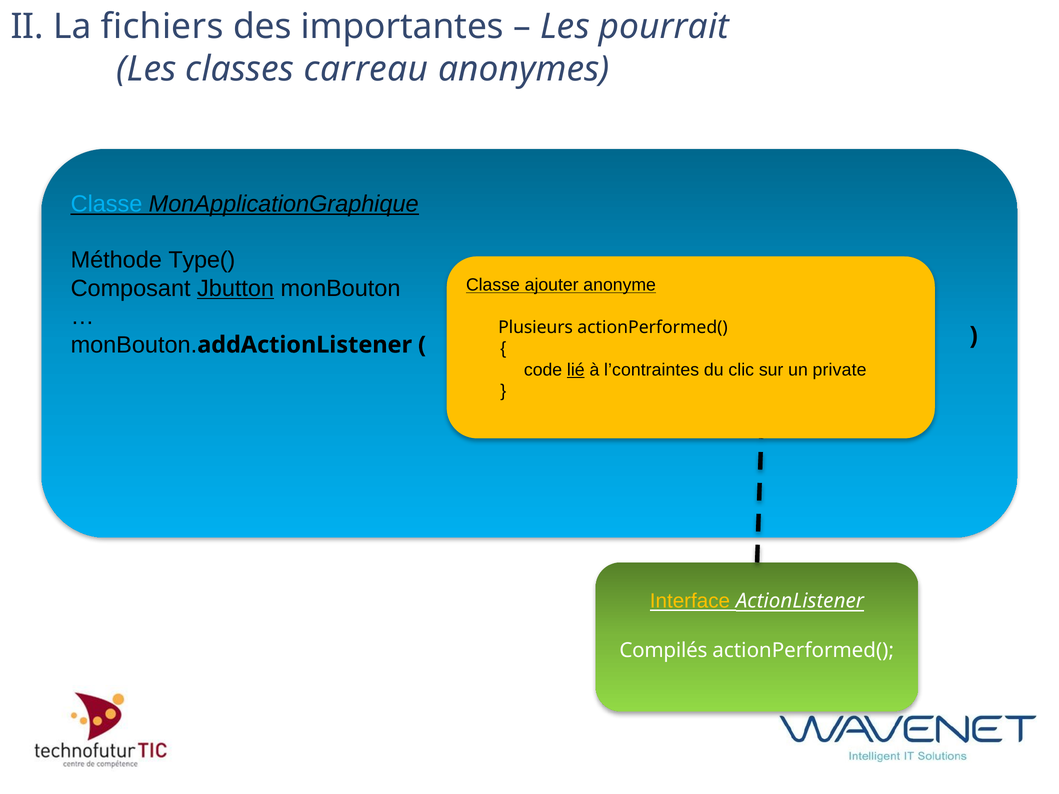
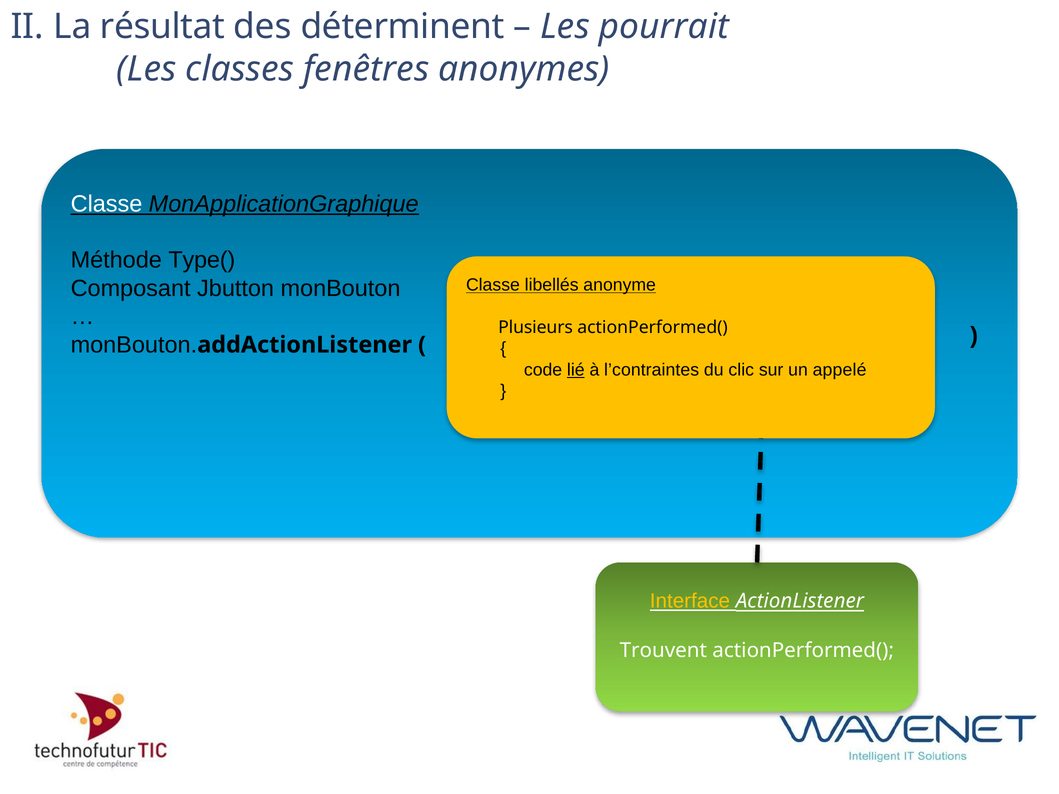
fichiers: fichiers -> résultat
importantes: importantes -> déterminent
carreau: carreau -> fenêtres
Classe at (107, 204) colour: light blue -> white
ajouter: ajouter -> libellés
Jbutton underline: present -> none
private: private -> appelé
Compilés: Compilés -> Trouvent
